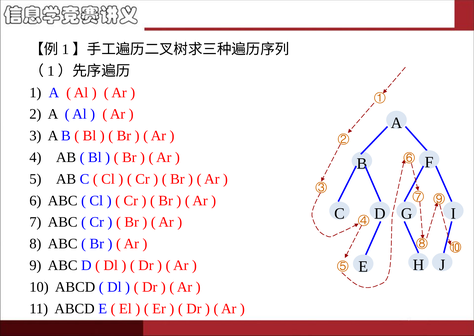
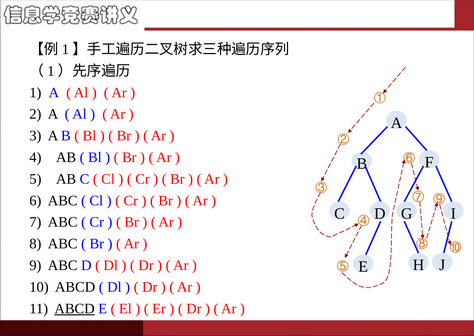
ABCD at (75, 308) underline: none -> present
